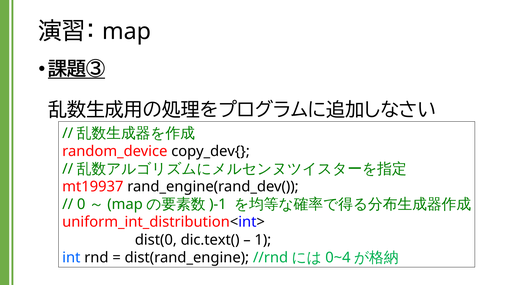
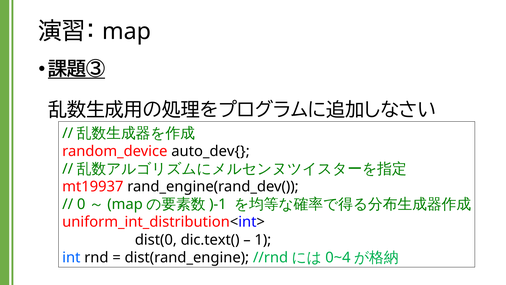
copy_dev{: copy_dev{ -> auto_dev{
